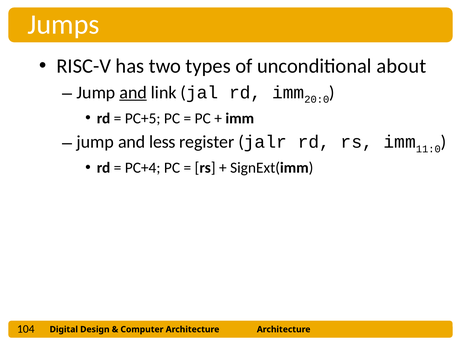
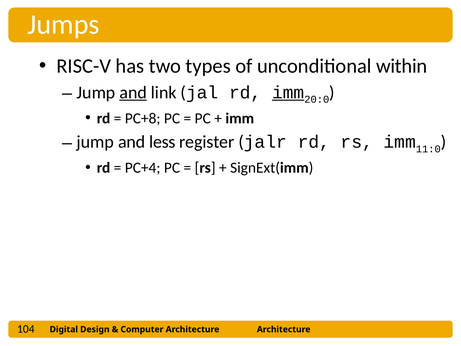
about: about -> within
imm at (288, 92) underline: none -> present
PC+5: PC+5 -> PC+8
